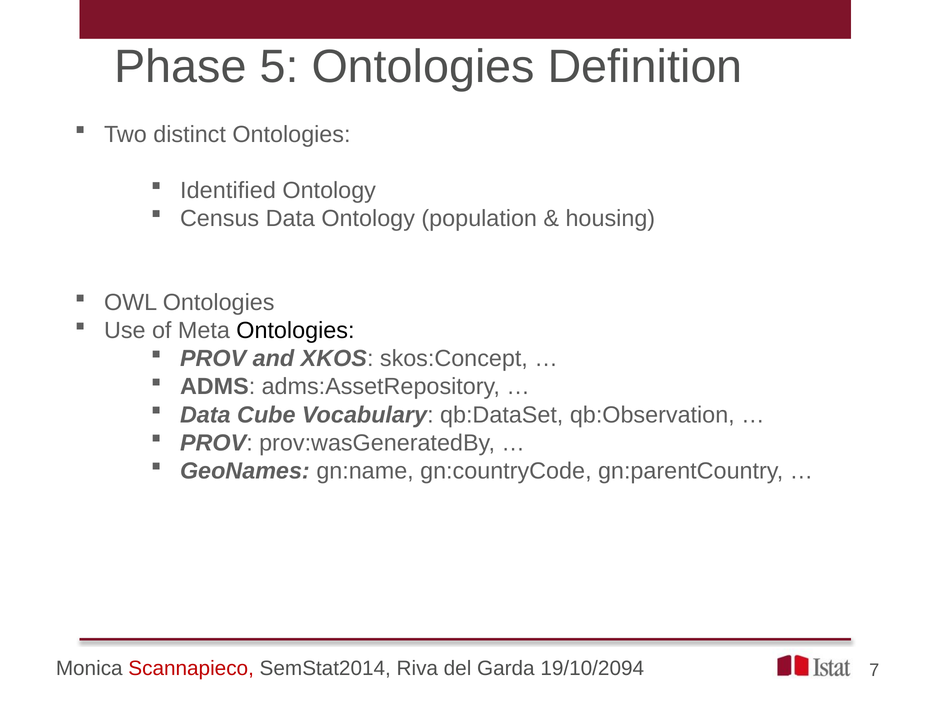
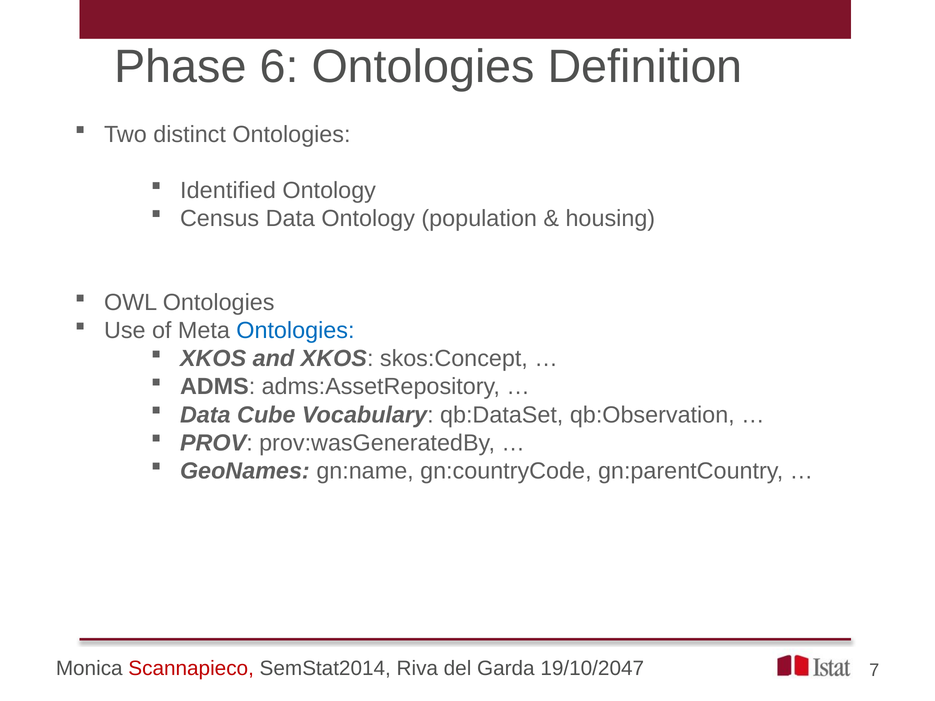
5: 5 -> 6
Ontologies at (295, 331) colour: black -> blue
PROV at (213, 359): PROV -> XKOS
19/10/2094: 19/10/2094 -> 19/10/2047
